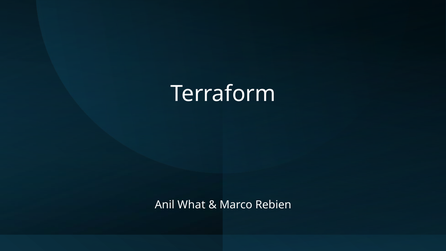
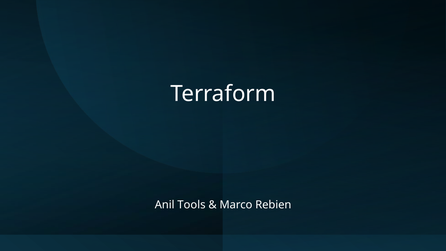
What: What -> Tools
